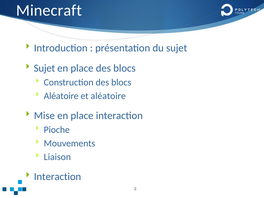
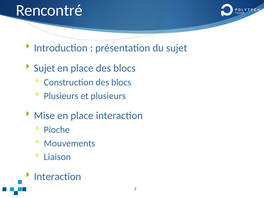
Minecraft: Minecraft -> Rencontré
Aléatoire at (61, 96): Aléatoire -> Plusieurs
et aléatoire: aléatoire -> plusieurs
